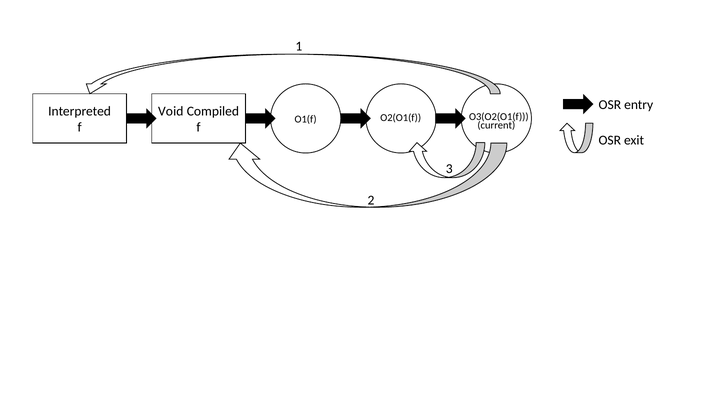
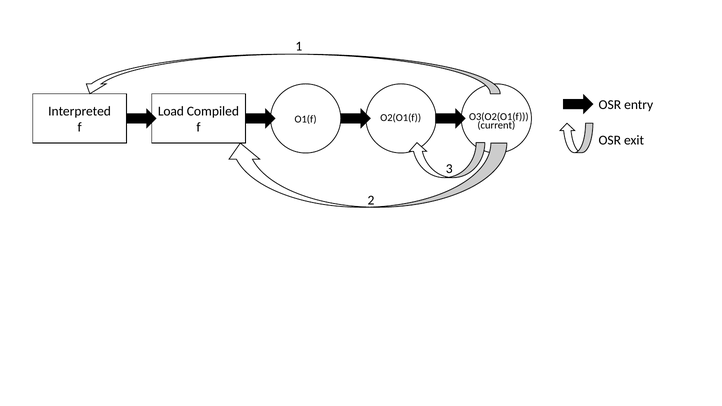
Void: Void -> Load
